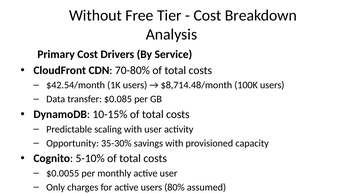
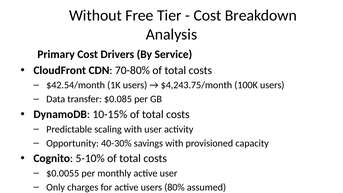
$8,714.48/month: $8,714.48/month -> $4,243.75/month
35-30%: 35-30% -> 40-30%
